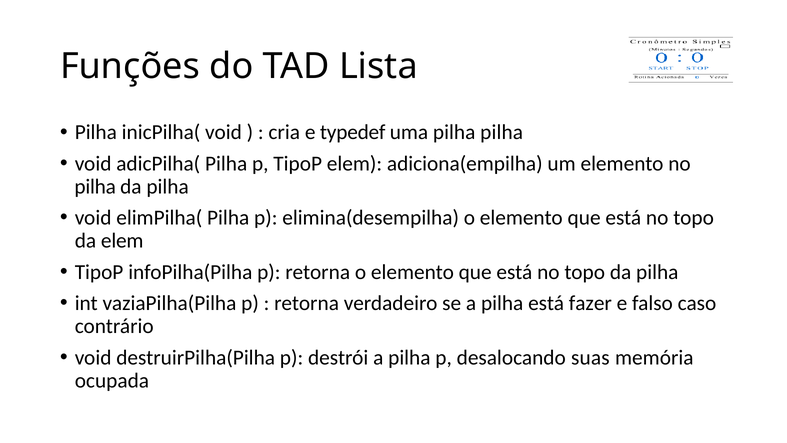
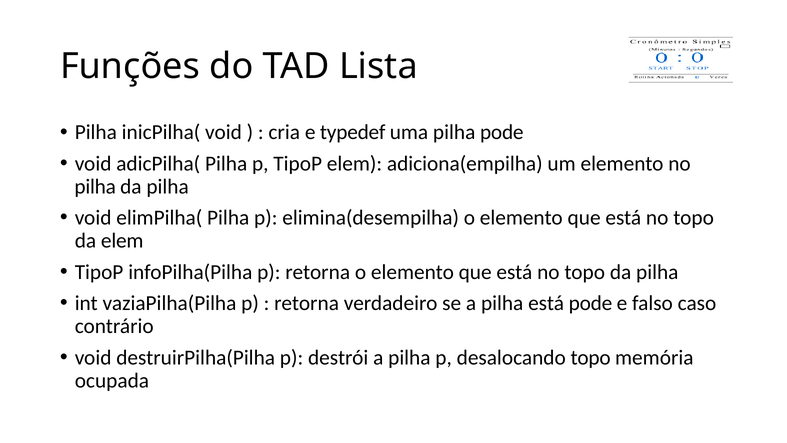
pilha pilha: pilha -> pode
está fazer: fazer -> pode
desalocando suas: suas -> topo
